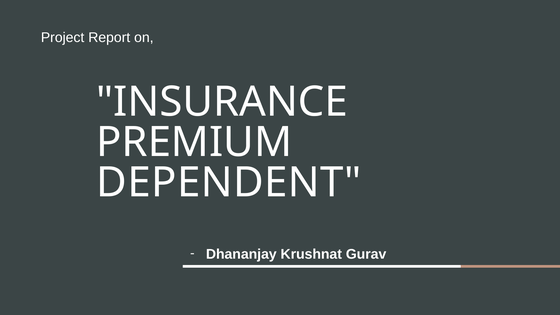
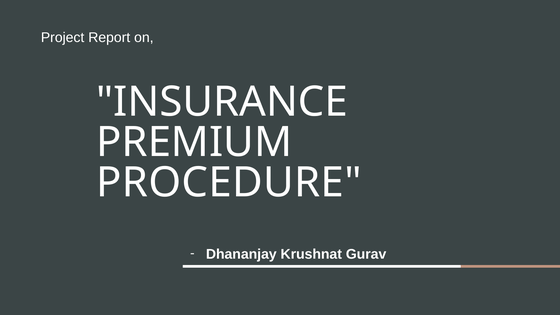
DEPENDENT: DEPENDENT -> PROCEDURE
